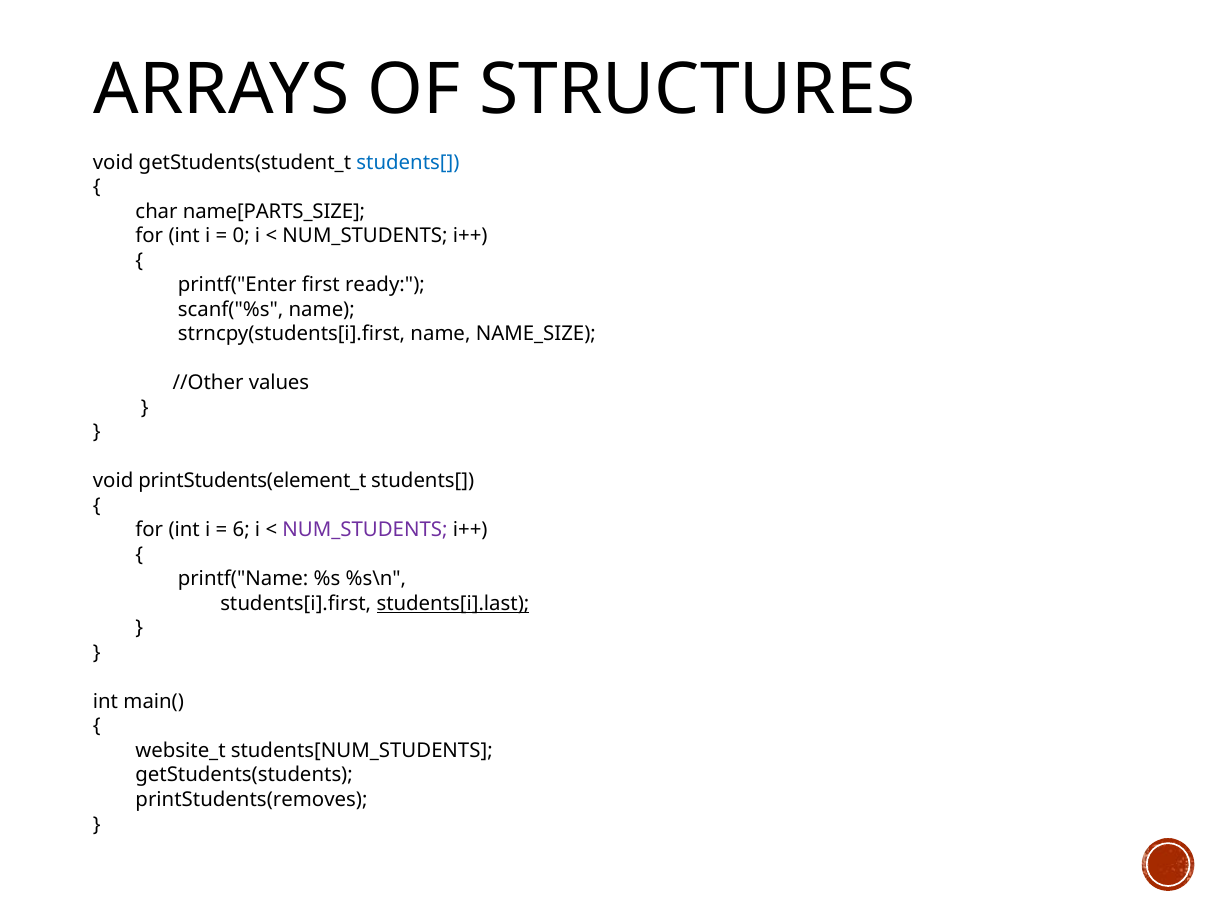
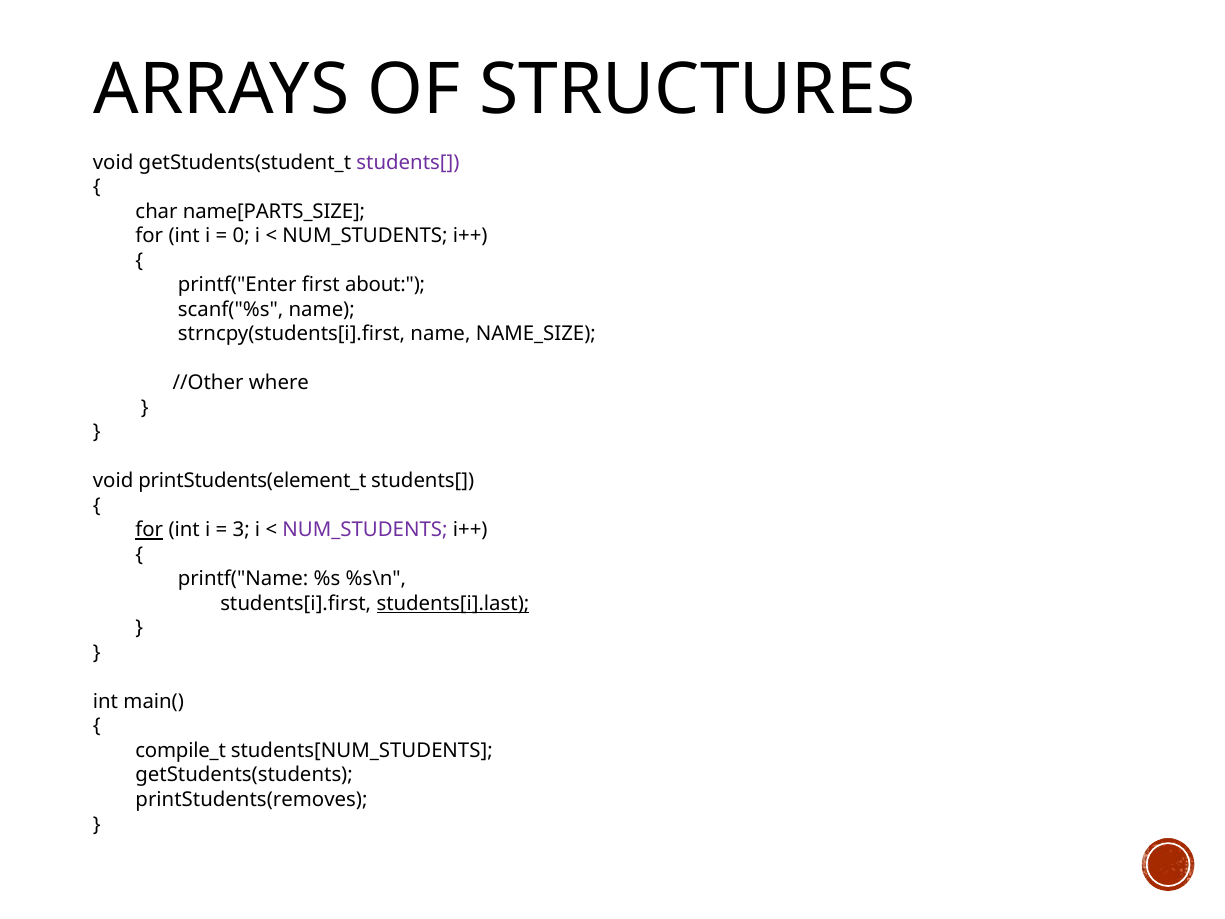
students[ at (408, 163) colour: blue -> purple
ready: ready -> about
values: values -> where
for at (149, 530) underline: none -> present
6: 6 -> 3
website_t: website_t -> compile_t
